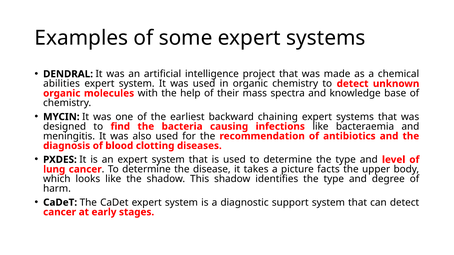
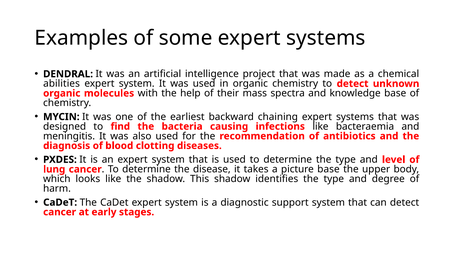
picture facts: facts -> base
